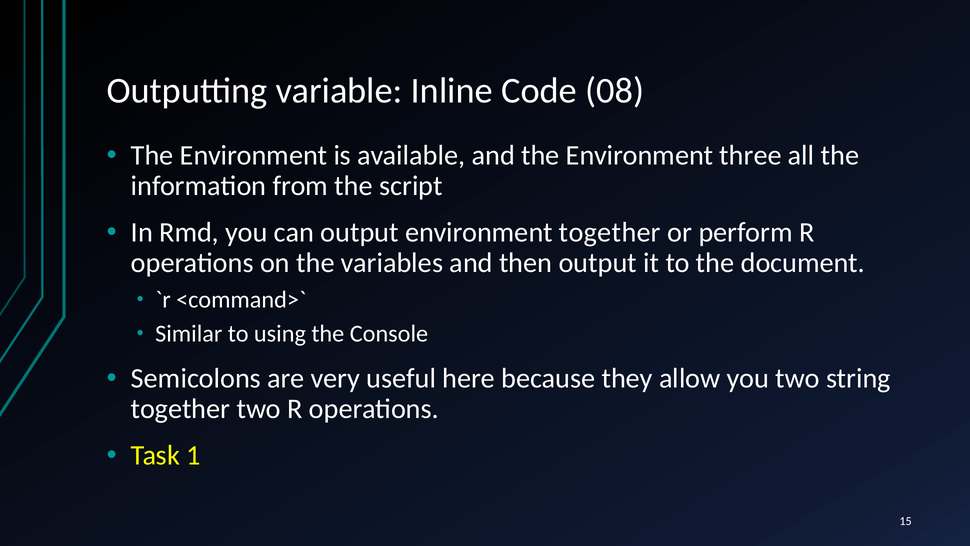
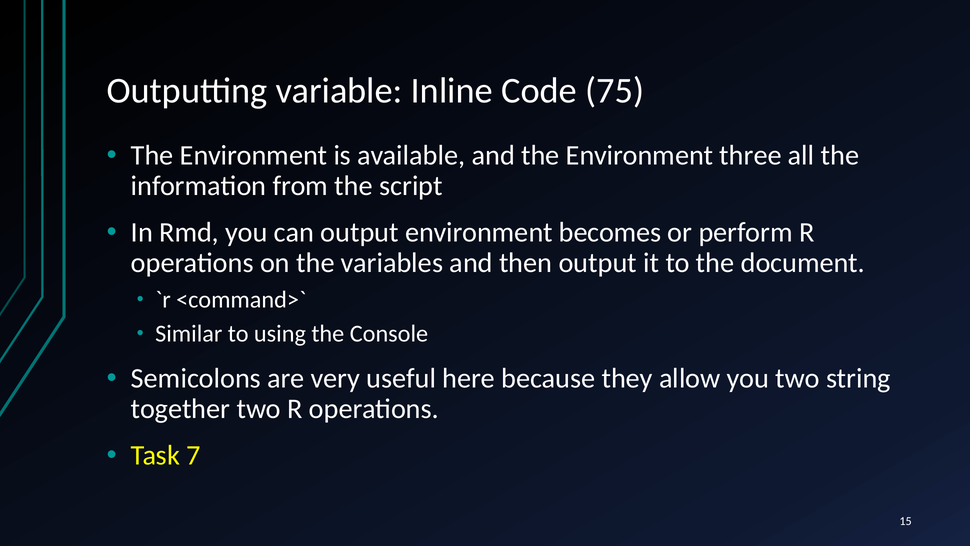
08: 08 -> 75
environment together: together -> becomes
1: 1 -> 7
